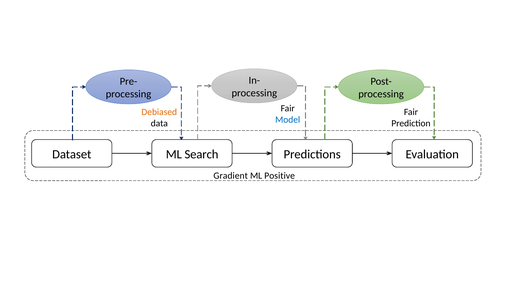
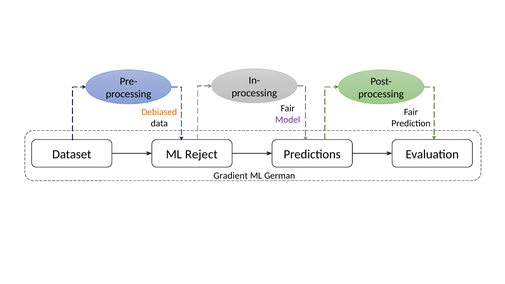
Model colour: blue -> purple
Search: Search -> Reject
Positive: Positive -> German
